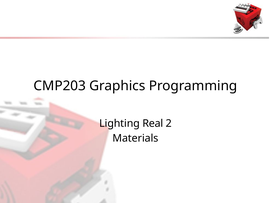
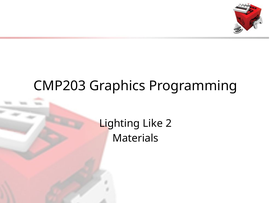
Real: Real -> Like
